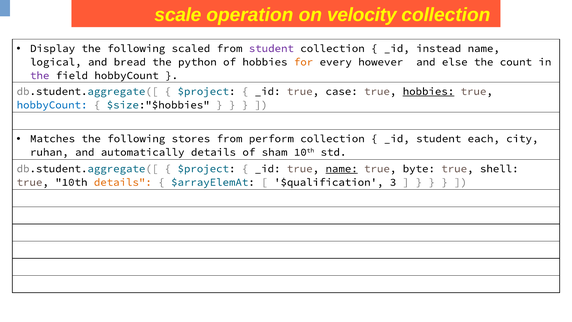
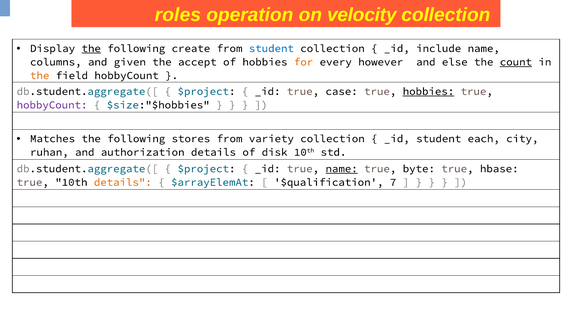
scale: scale -> roles
the at (91, 48) underline: none -> present
scaled: scaled -> create
student at (271, 48) colour: purple -> blue
instead: instead -> include
logical: logical -> columns
bread: bread -> given
python: python -> accept
count underline: none -> present
the at (40, 75) colour: purple -> orange
hobbyCount at (52, 105) colour: blue -> purple
perform: perform -> variety
automatically: automatically -> authorization
sham: sham -> disk
shell: shell -> hbase
3: 3 -> 7
